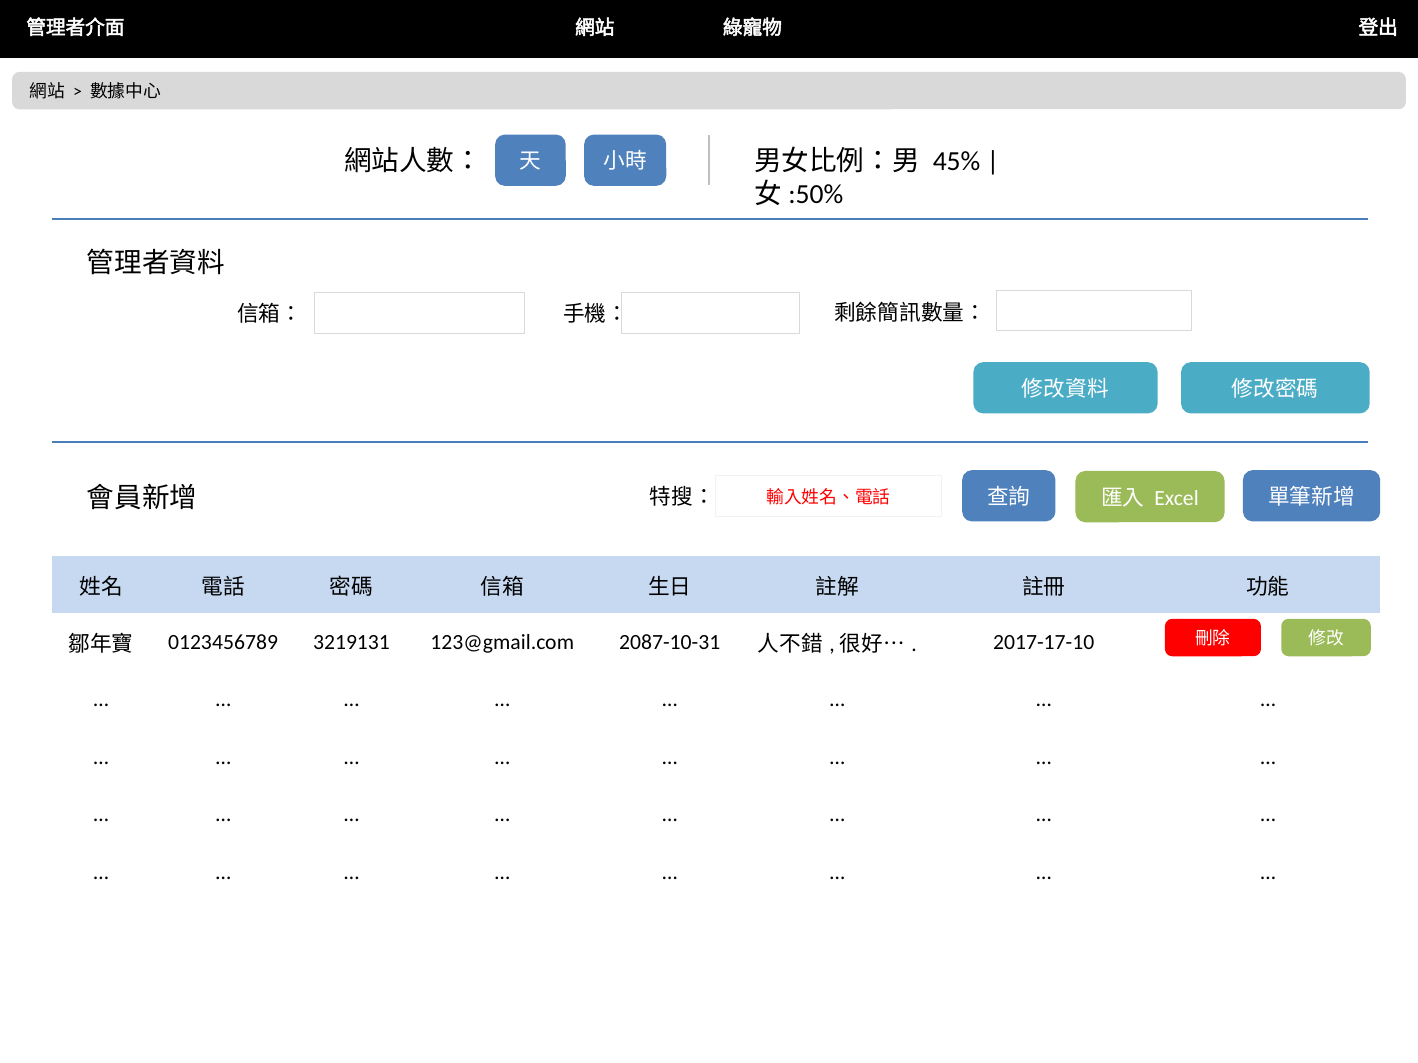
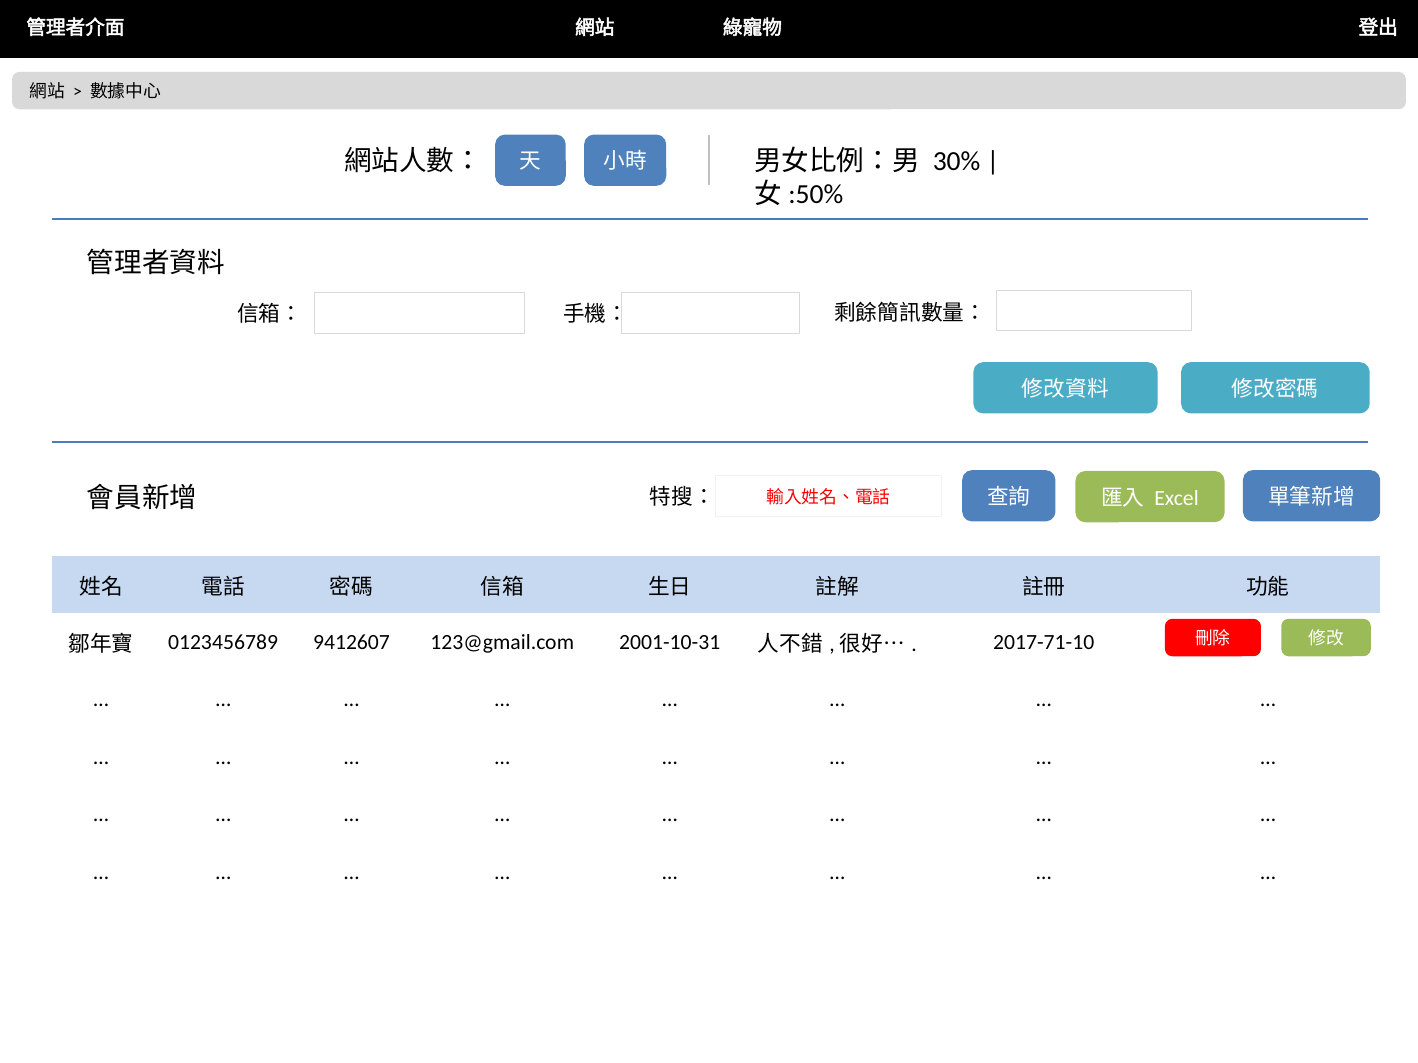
45%: 45% -> 30%
3219131: 3219131 -> 9412607
2087-10-31: 2087-10-31 -> 2001-10-31
2017-17-10: 2017-17-10 -> 2017-71-10
